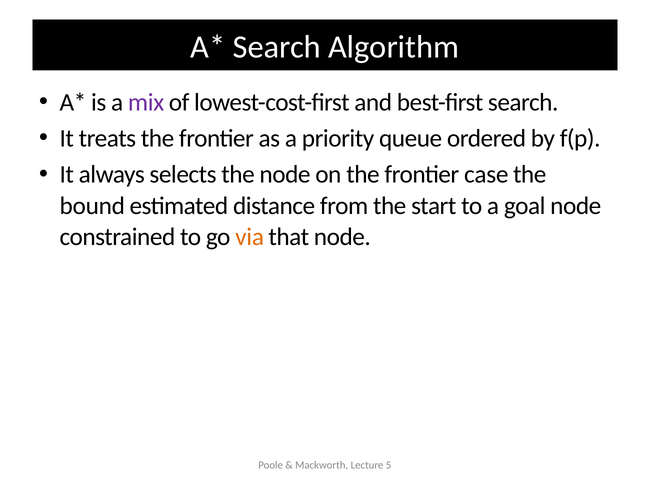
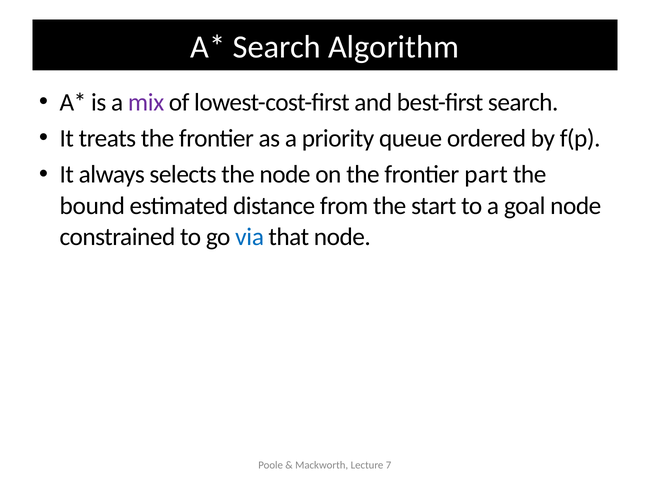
case: case -> part
via colour: orange -> blue
5: 5 -> 7
